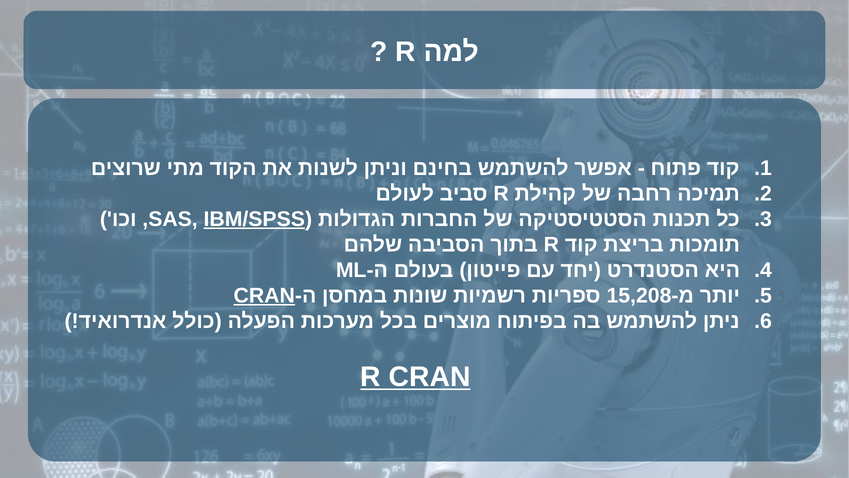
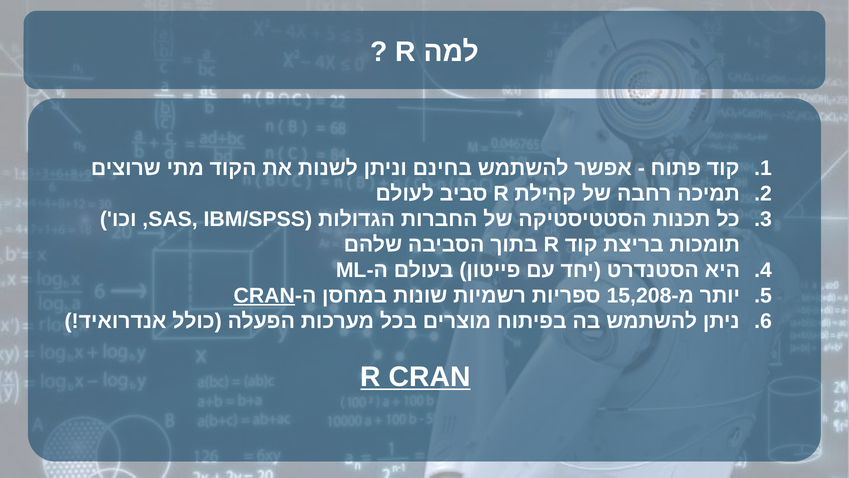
IBM/SPSS underline: present -> none
